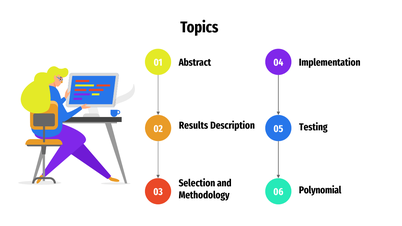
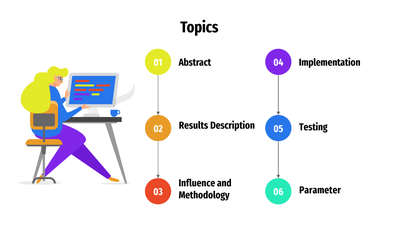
Selection: Selection -> Influence
Polynomial: Polynomial -> Parameter
